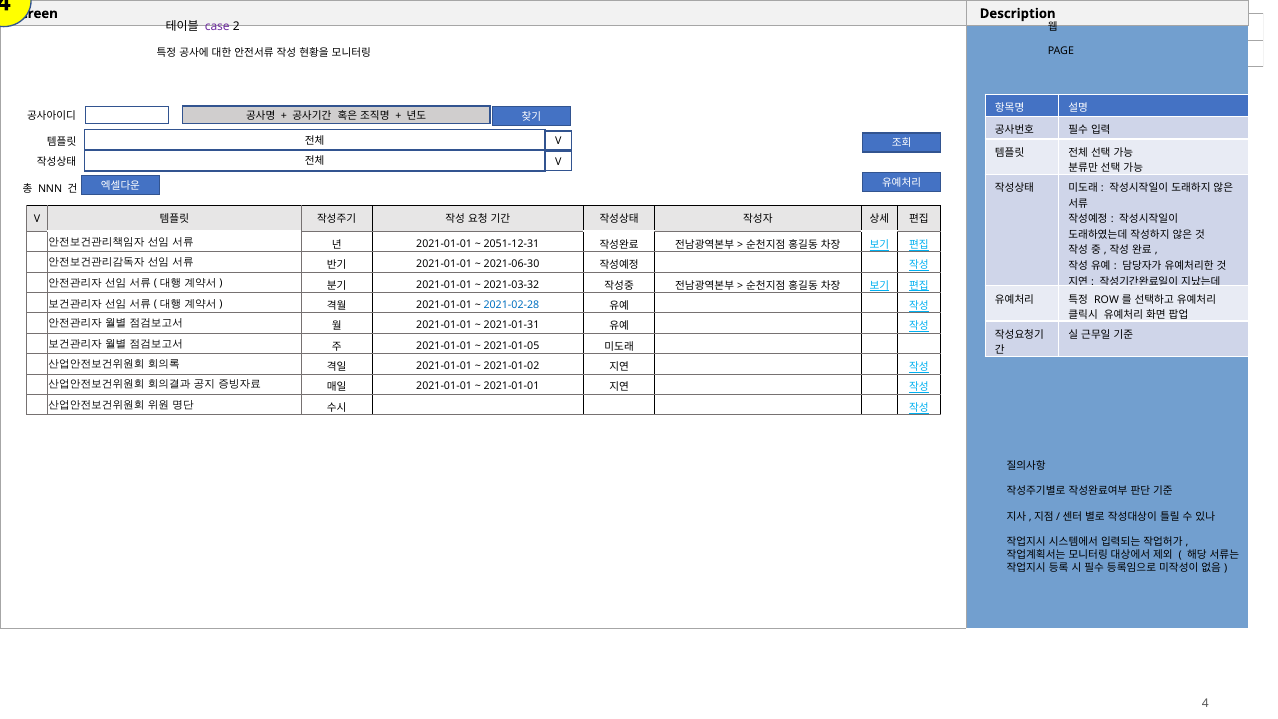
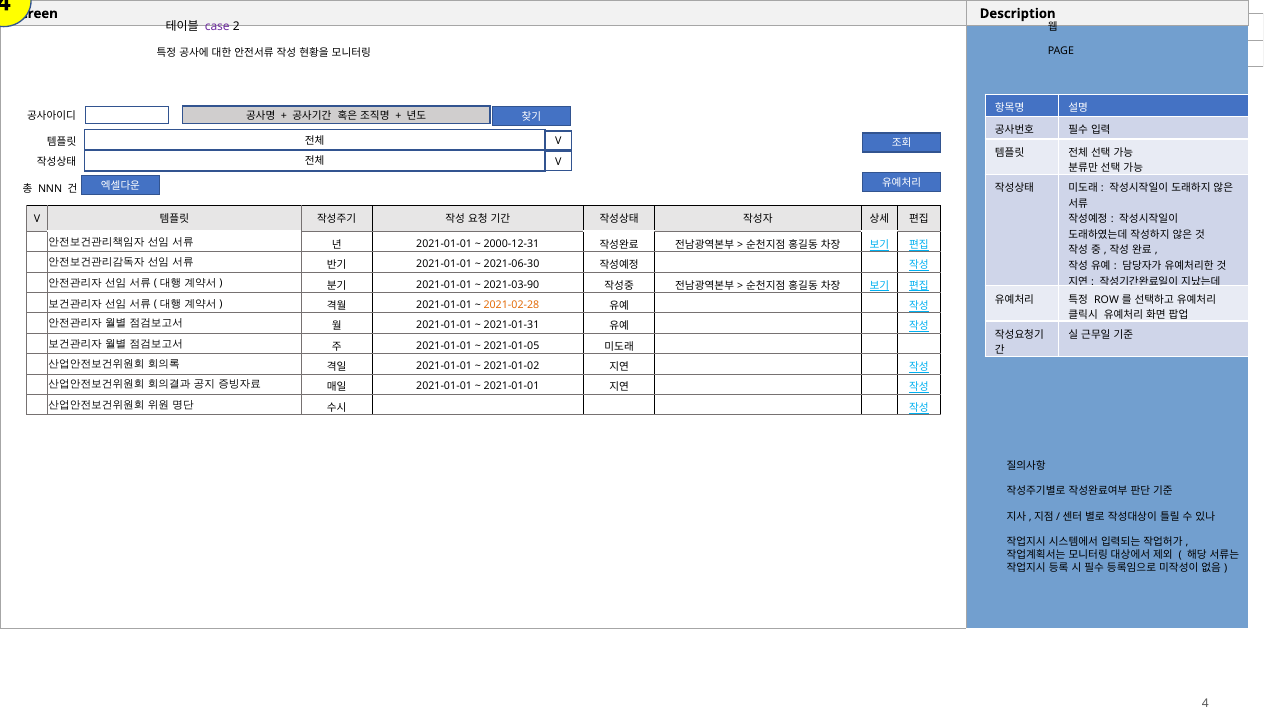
2051-12-31: 2051-12-31 -> 2000-12-31
2021-03-32: 2021-03-32 -> 2021-03-90
2021-02-28 colour: blue -> orange
